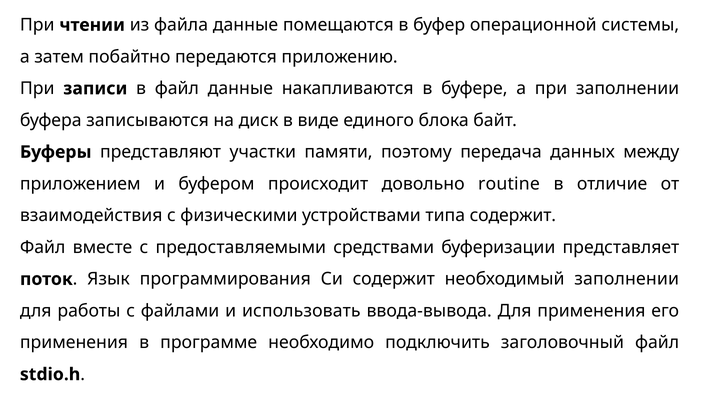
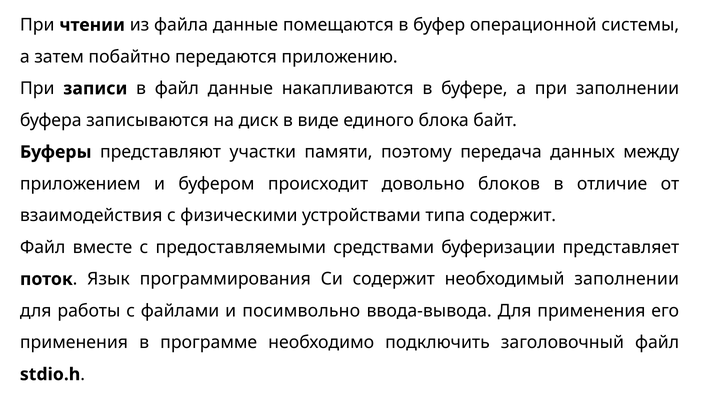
routine: routine -> блоков
использовать: использовать -> посимвольно
